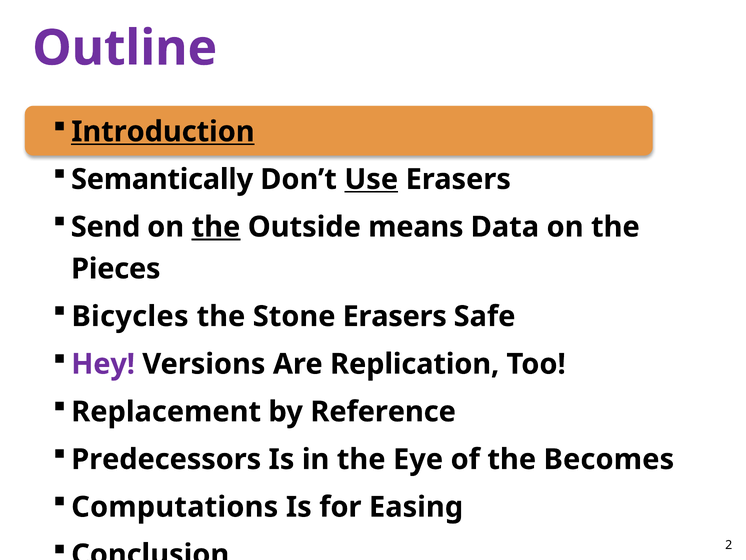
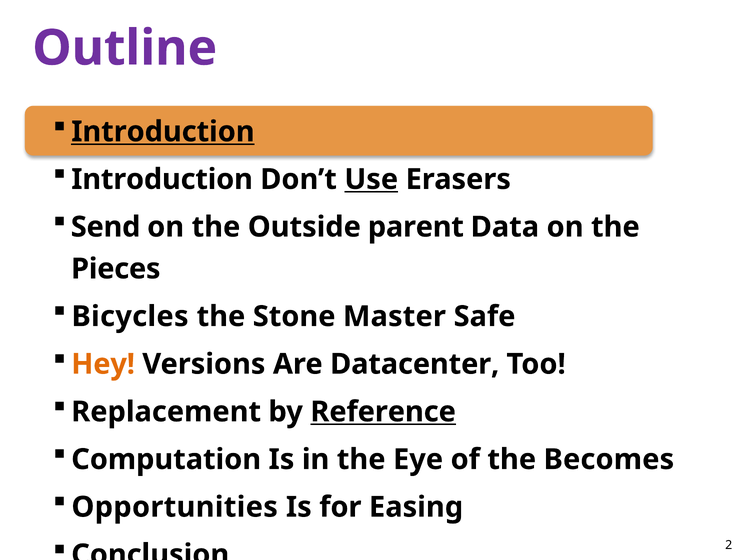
Semantically at (162, 179): Semantically -> Introduction
the at (216, 227) underline: present -> none
means: means -> parent
Stone Erasers: Erasers -> Master
Hey colour: purple -> orange
Replication: Replication -> Datacenter
Reference underline: none -> present
Predecessors: Predecessors -> Computation
Computations: Computations -> Opportunities
